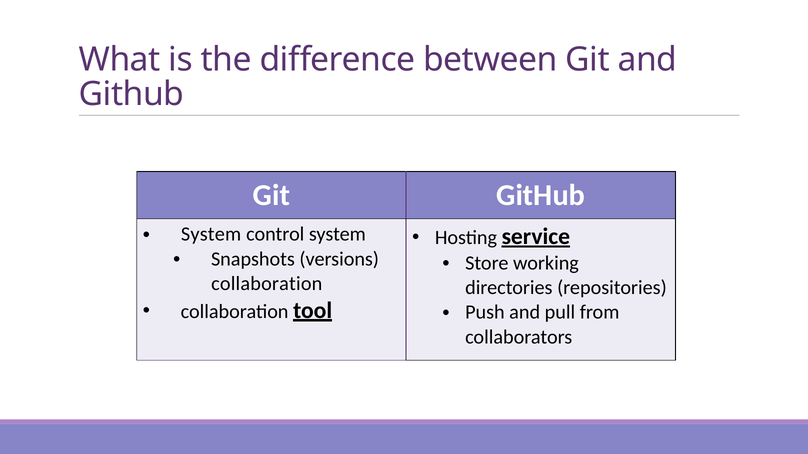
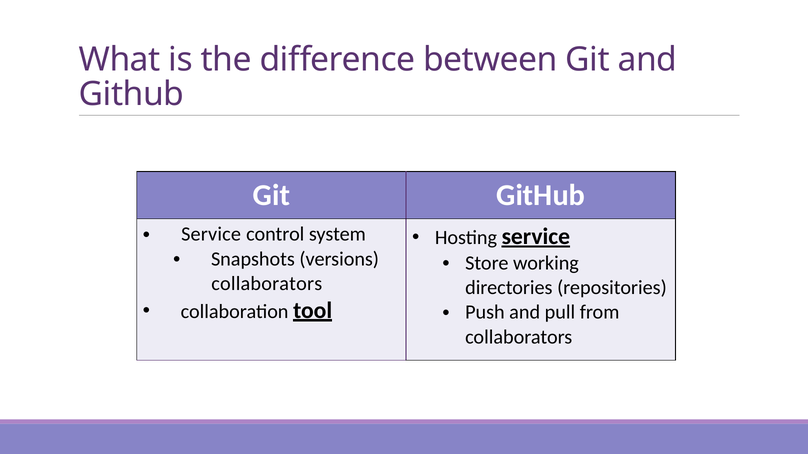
System at (211, 235): System -> Service
collaboration at (267, 284): collaboration -> collaborators
